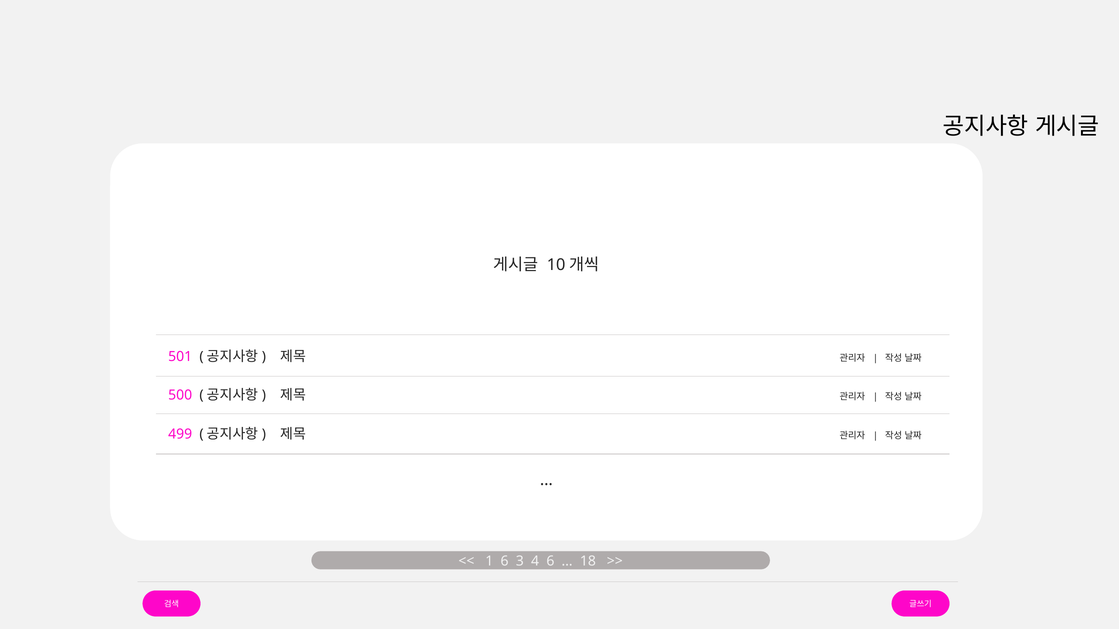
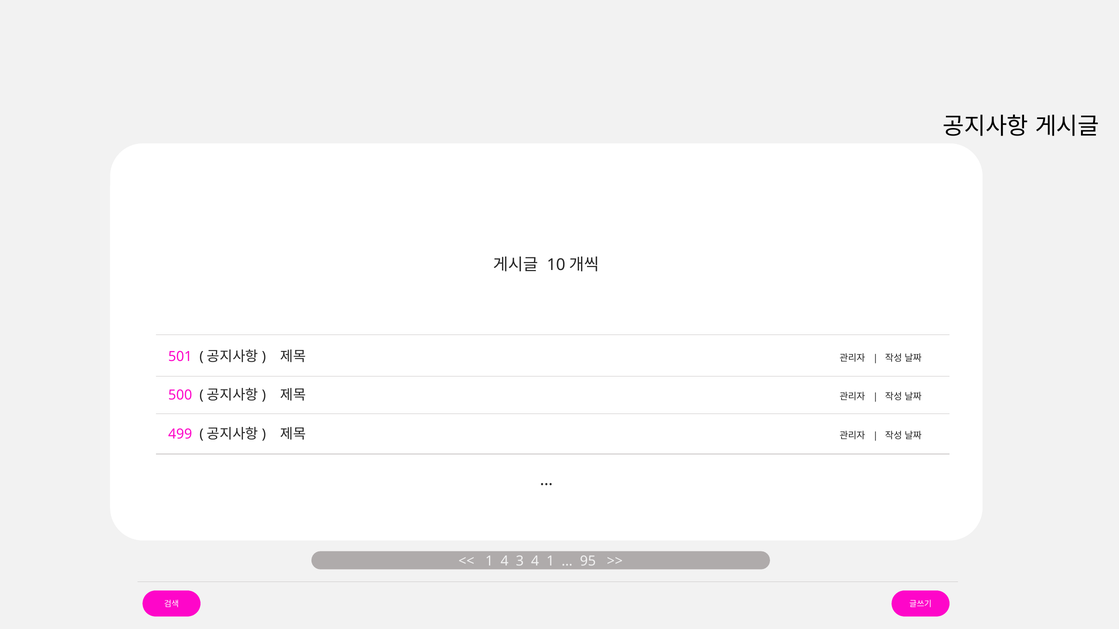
1 6: 6 -> 4
4 6: 6 -> 1
18: 18 -> 95
